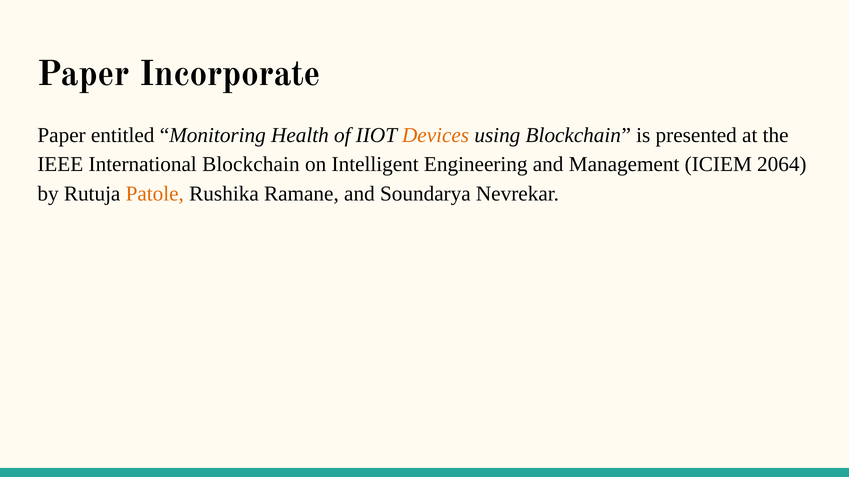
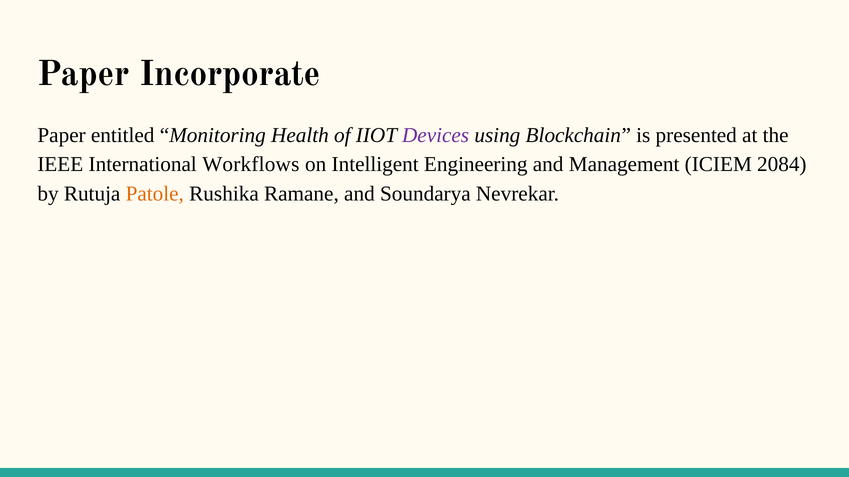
Devices colour: orange -> purple
International Blockchain: Blockchain -> Workflows
2064: 2064 -> 2084
